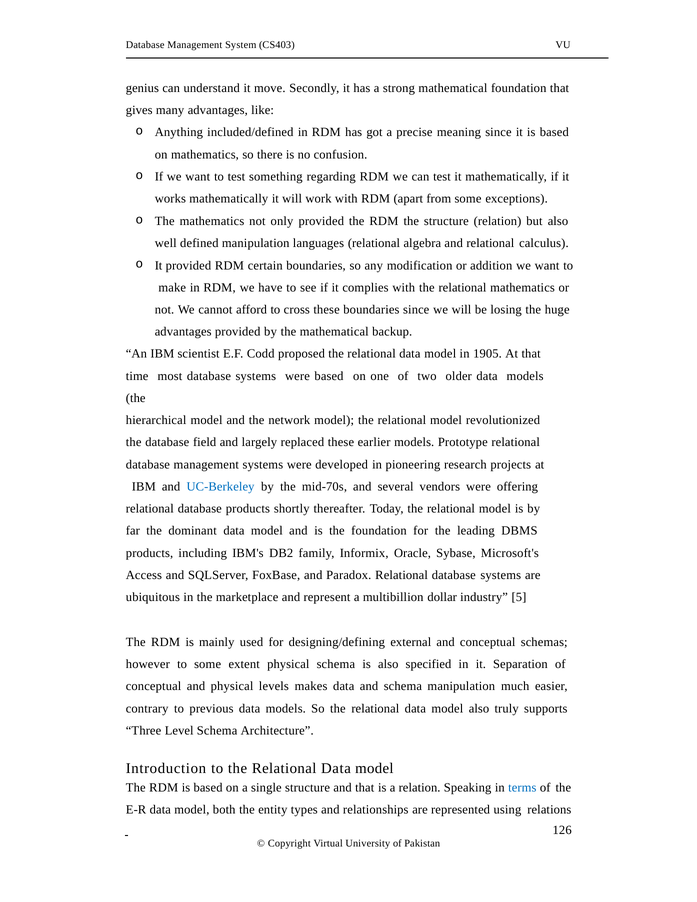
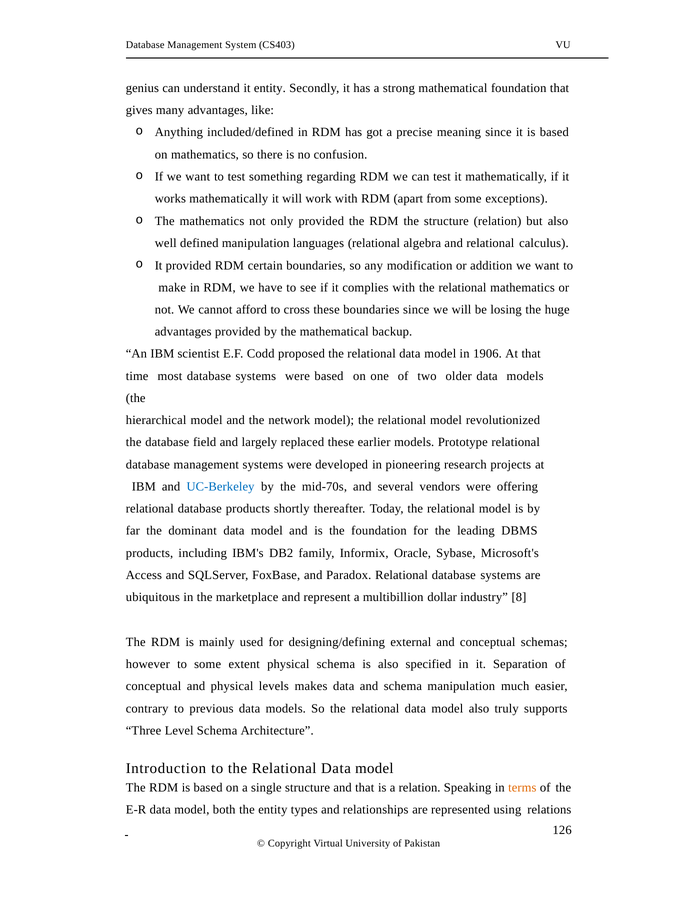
it move: move -> entity
1905: 1905 -> 1906
5: 5 -> 8
terms colour: blue -> orange
